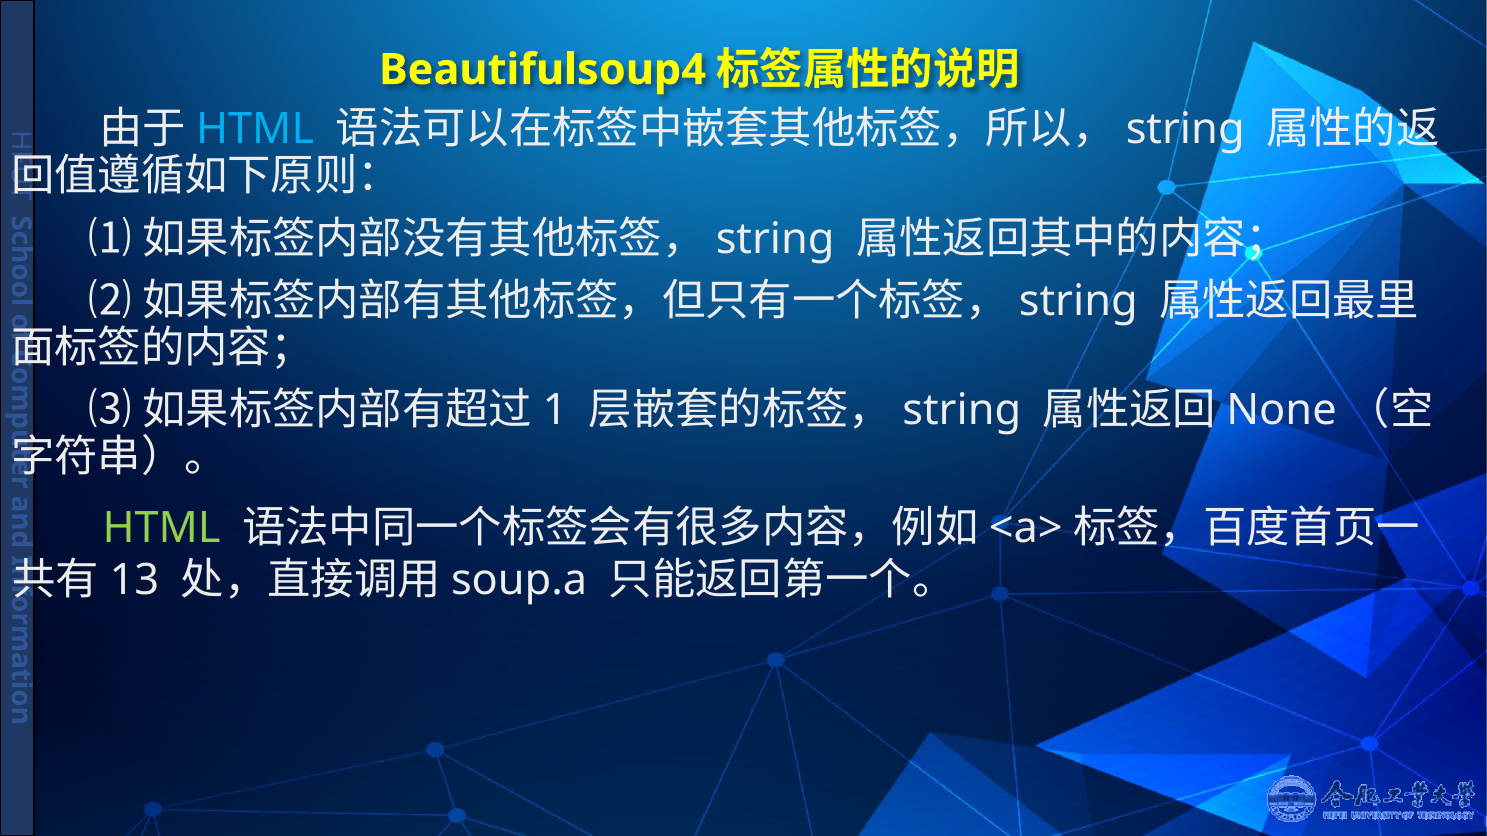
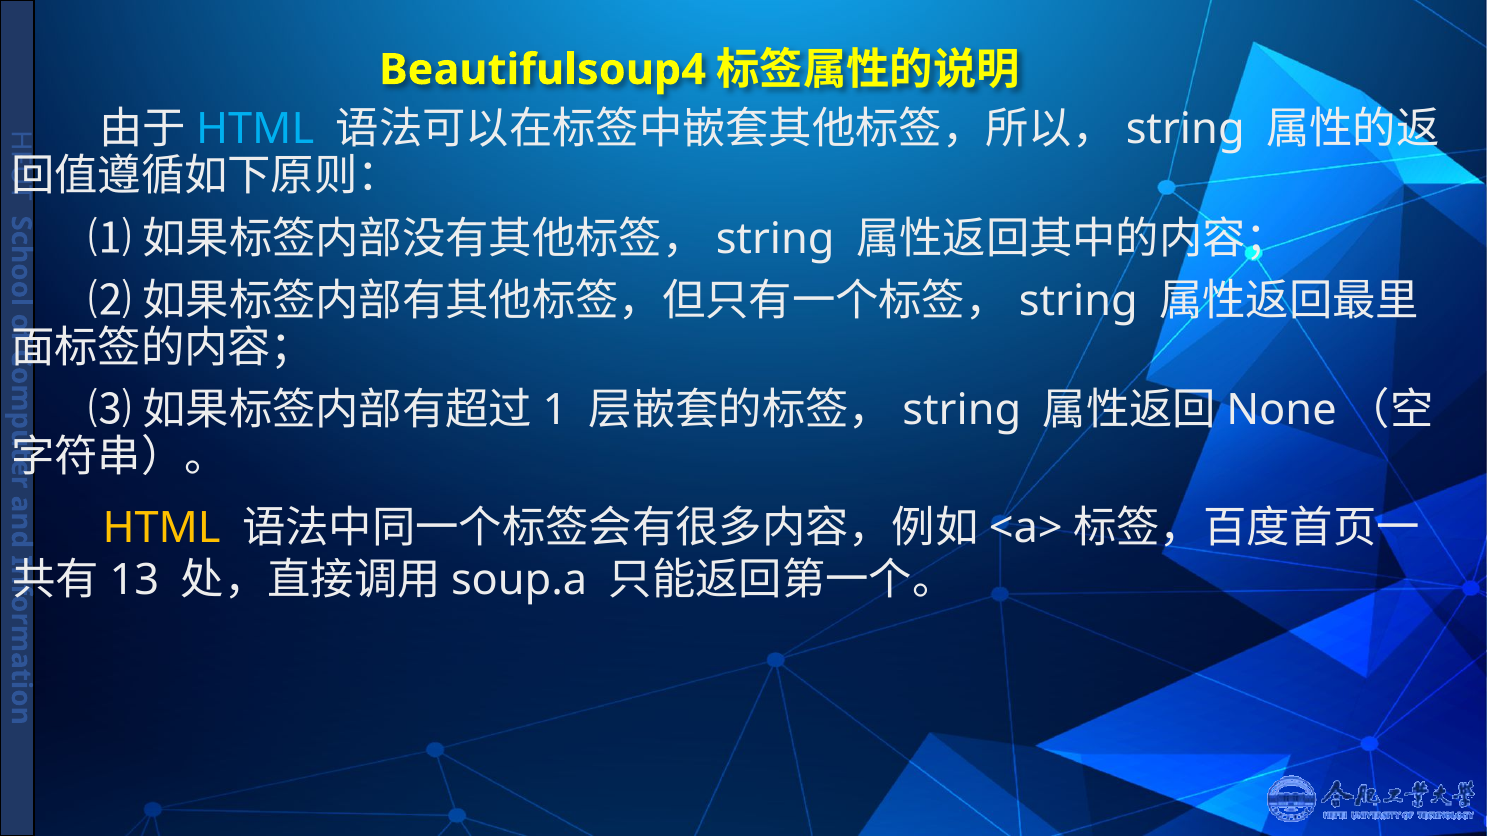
HTML at (162, 528) colour: light green -> yellow
